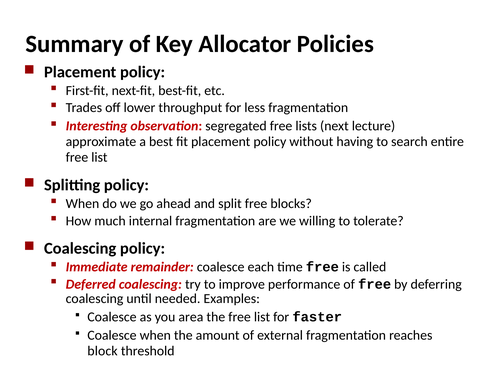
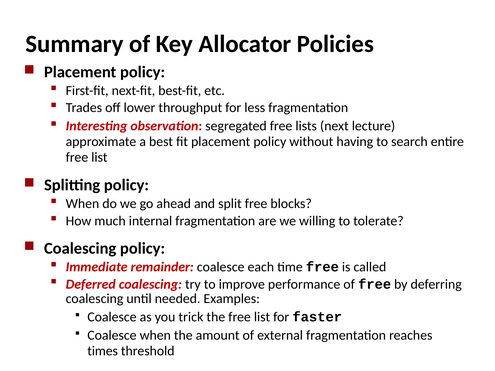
area: area -> trick
block: block -> times
